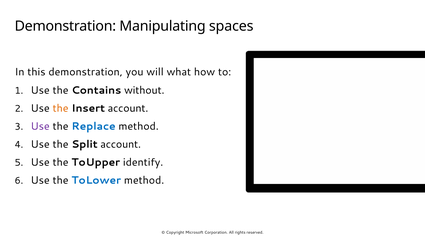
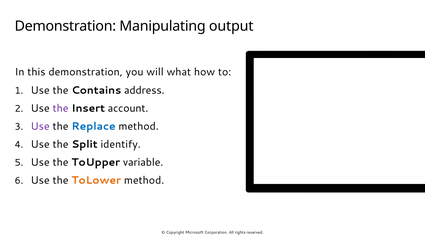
spaces: spaces -> output
without: without -> address
the at (61, 108) colour: orange -> purple
Split account: account -> identify
identify: identify -> variable
ToLower colour: blue -> orange
